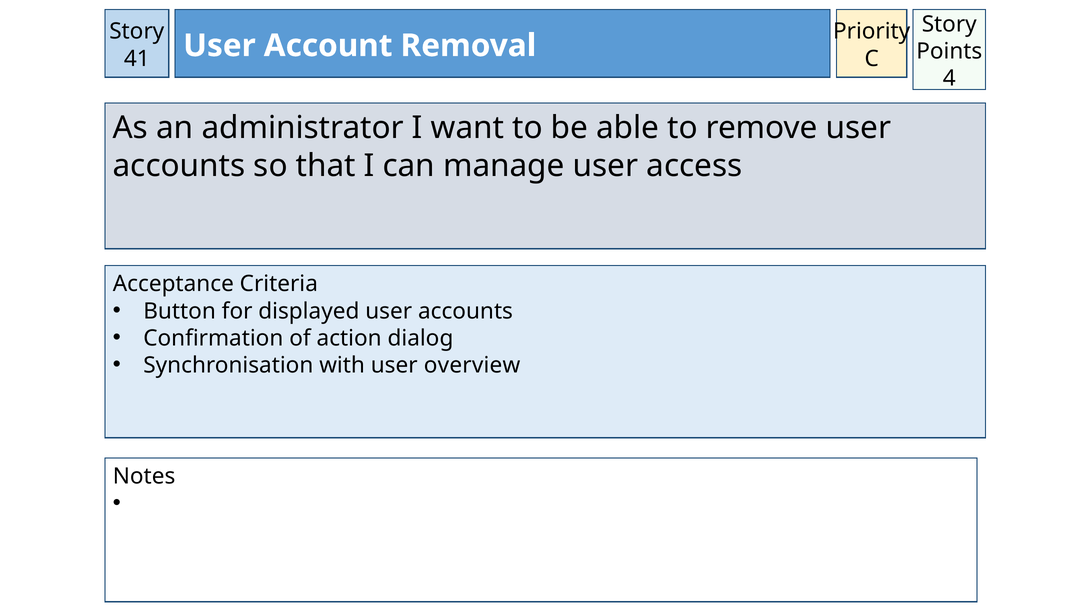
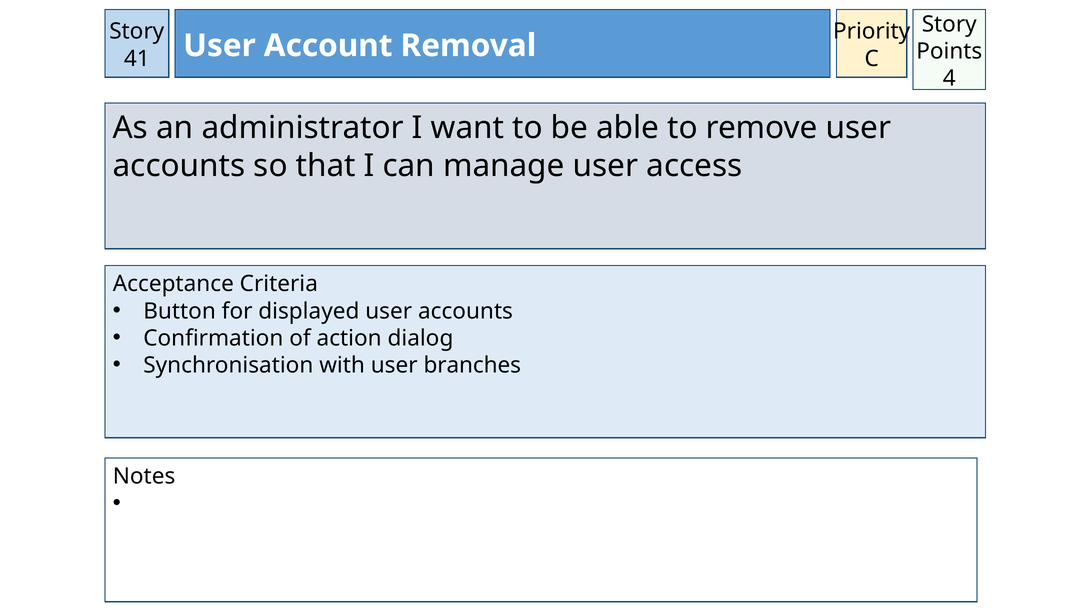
overview: overview -> branches
